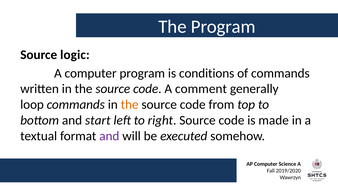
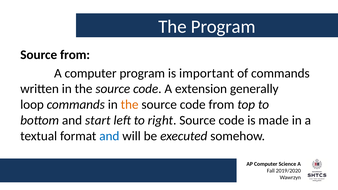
Source logic: logic -> from
conditions: conditions -> important
comment: comment -> extension
and at (109, 136) colour: purple -> blue
